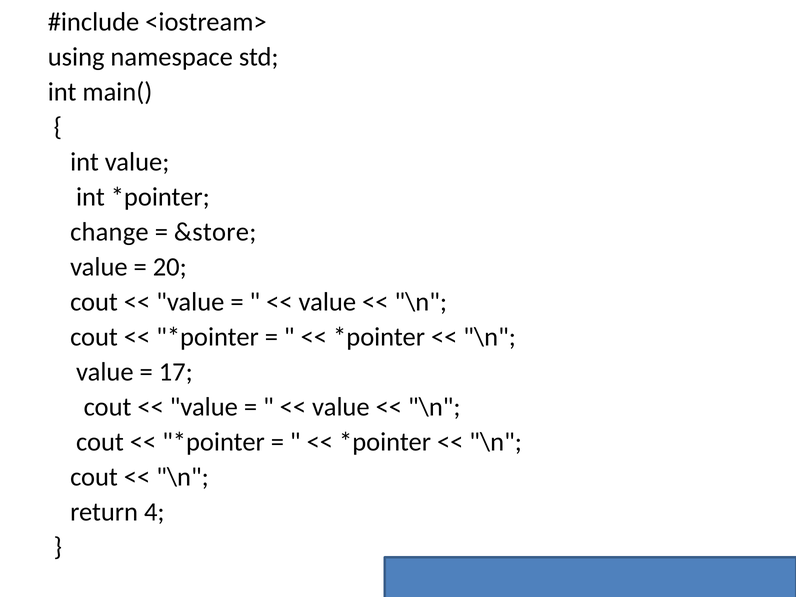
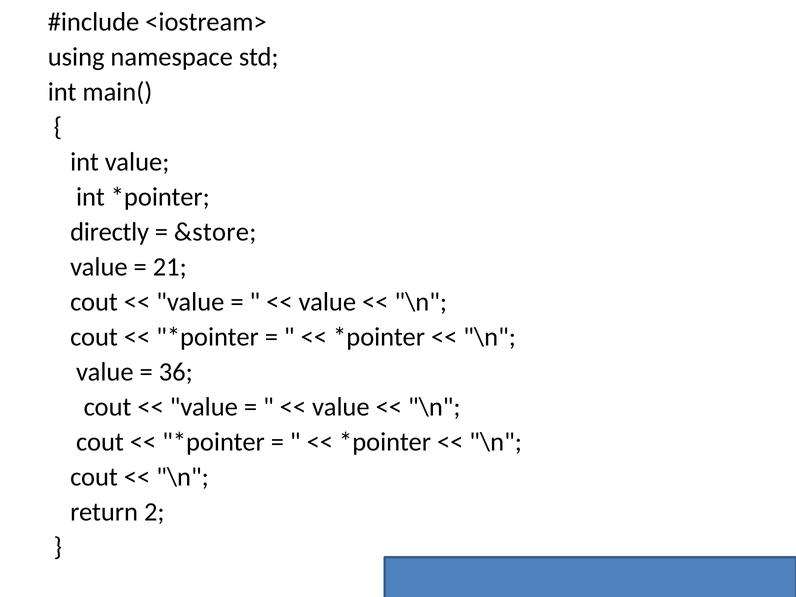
change: change -> directly
20: 20 -> 21
17: 17 -> 36
4: 4 -> 2
